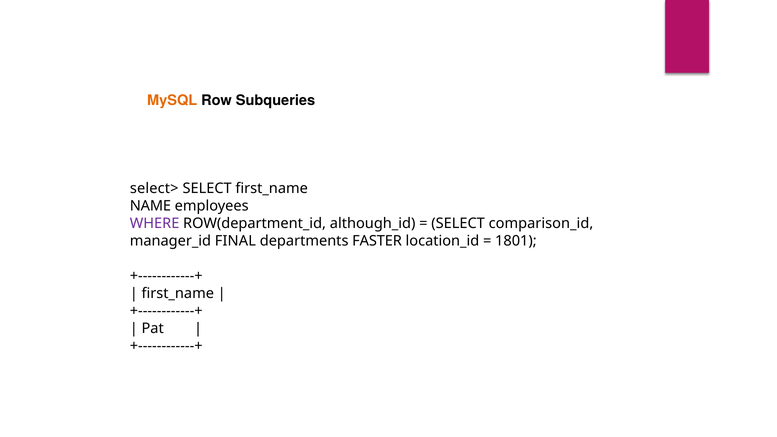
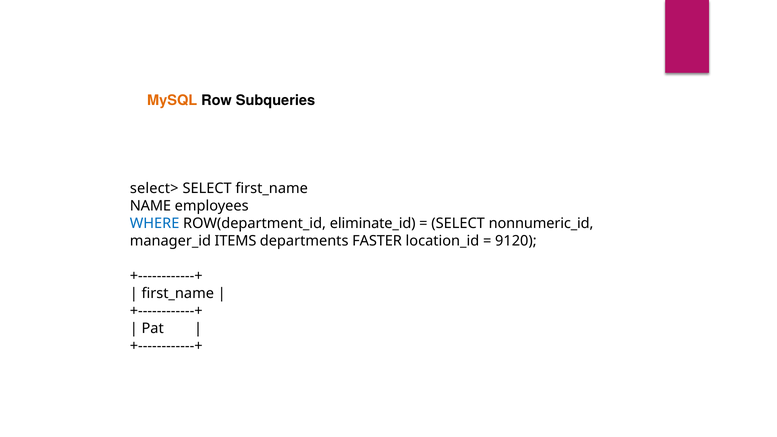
WHERE colour: purple -> blue
although_id: although_id -> eliminate_id
comparison_id: comparison_id -> nonnumeric_id
FINAL: FINAL -> ITEMS
1801: 1801 -> 9120
